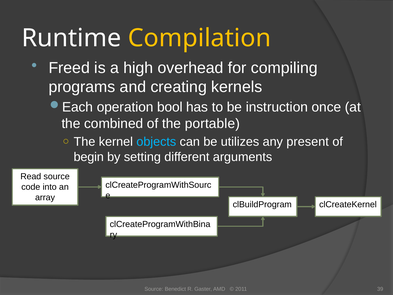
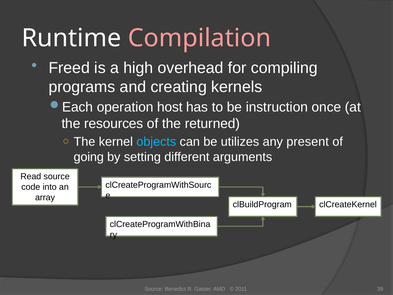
Compilation colour: yellow -> pink
bool: bool -> host
combined: combined -> resources
portable: portable -> returned
begin: begin -> going
